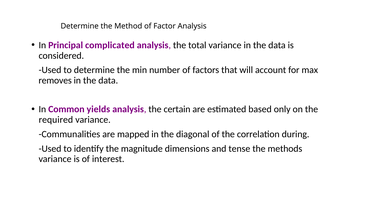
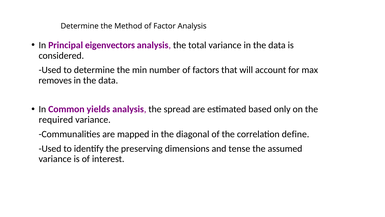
complicated: complicated -> eigenvectors
certain: certain -> spread
during: during -> define
magnitude: magnitude -> preserving
methods: methods -> assumed
